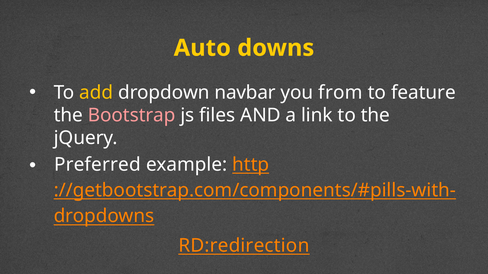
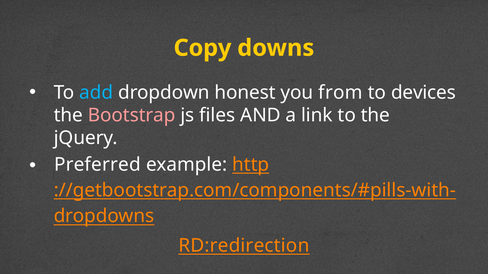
Auto: Auto -> Copy
add colour: yellow -> light blue
navbar: navbar -> honest
feature: feature -> devices
